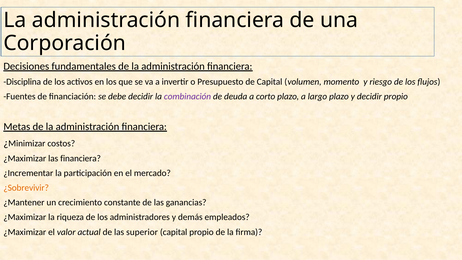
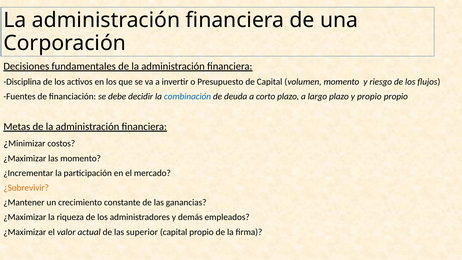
combinación colour: purple -> blue
y decidir: decidir -> propio
las financiera: financiera -> momento
